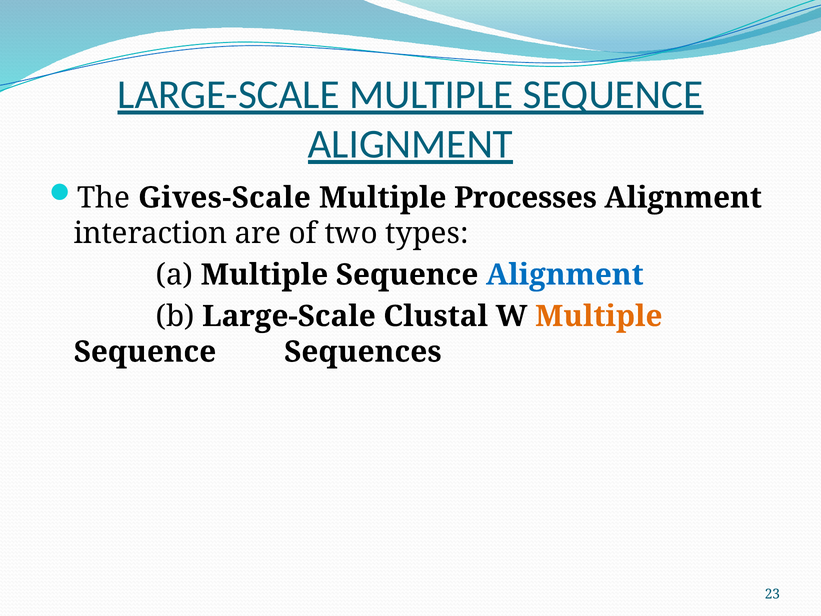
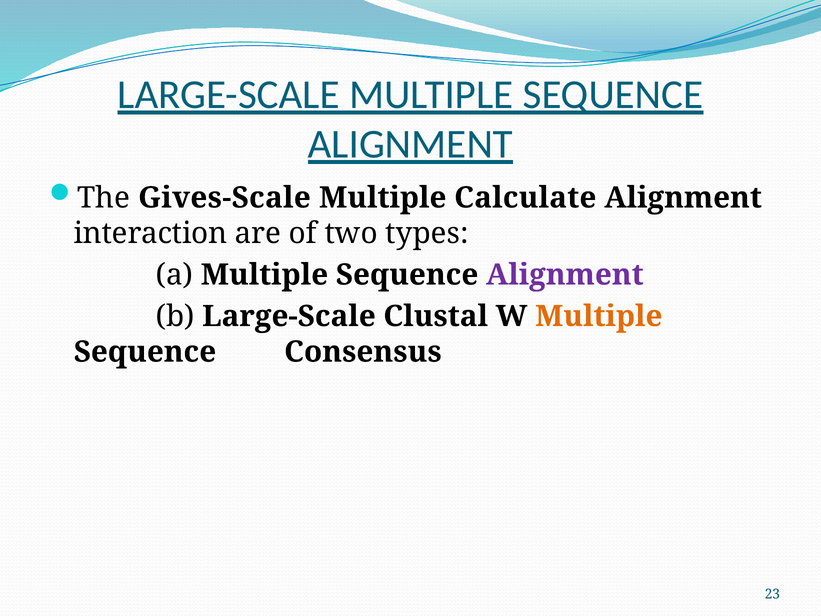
Processes: Processes -> Calculate
Alignment at (565, 275) colour: blue -> purple
Sequences: Sequences -> Consensus
